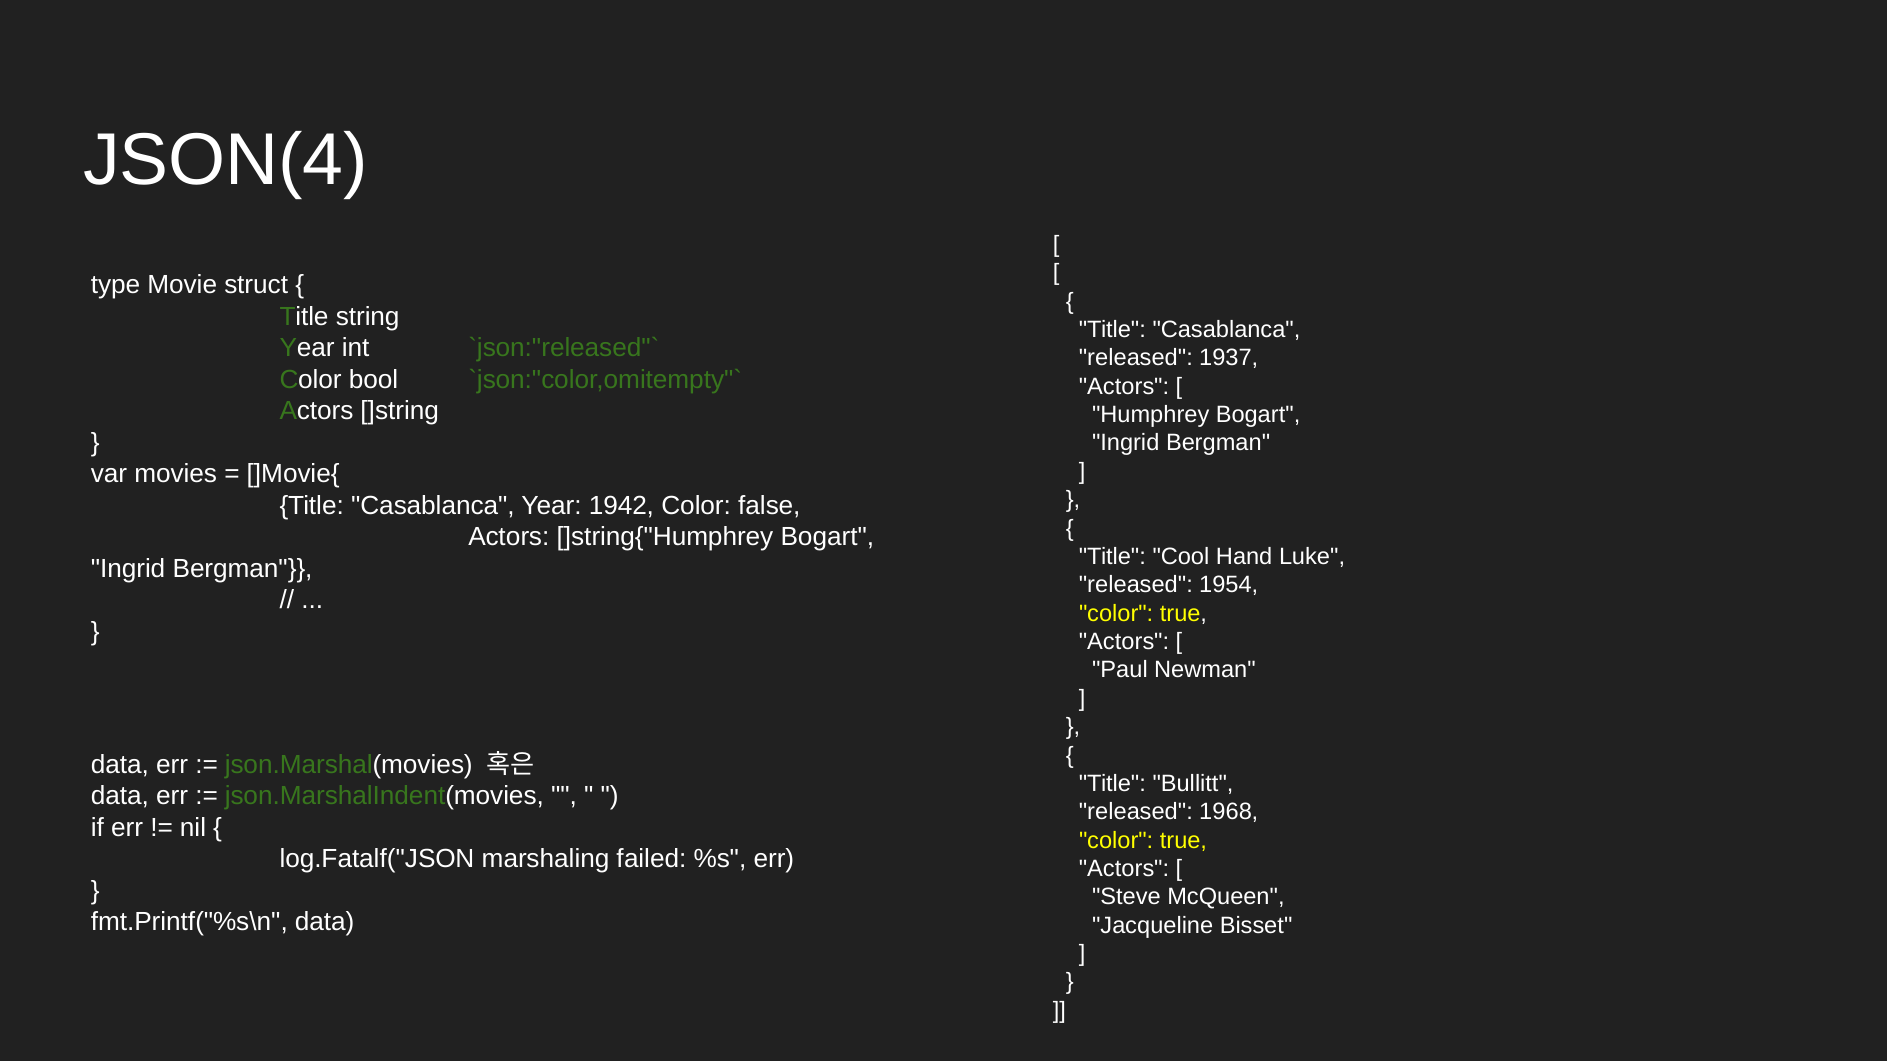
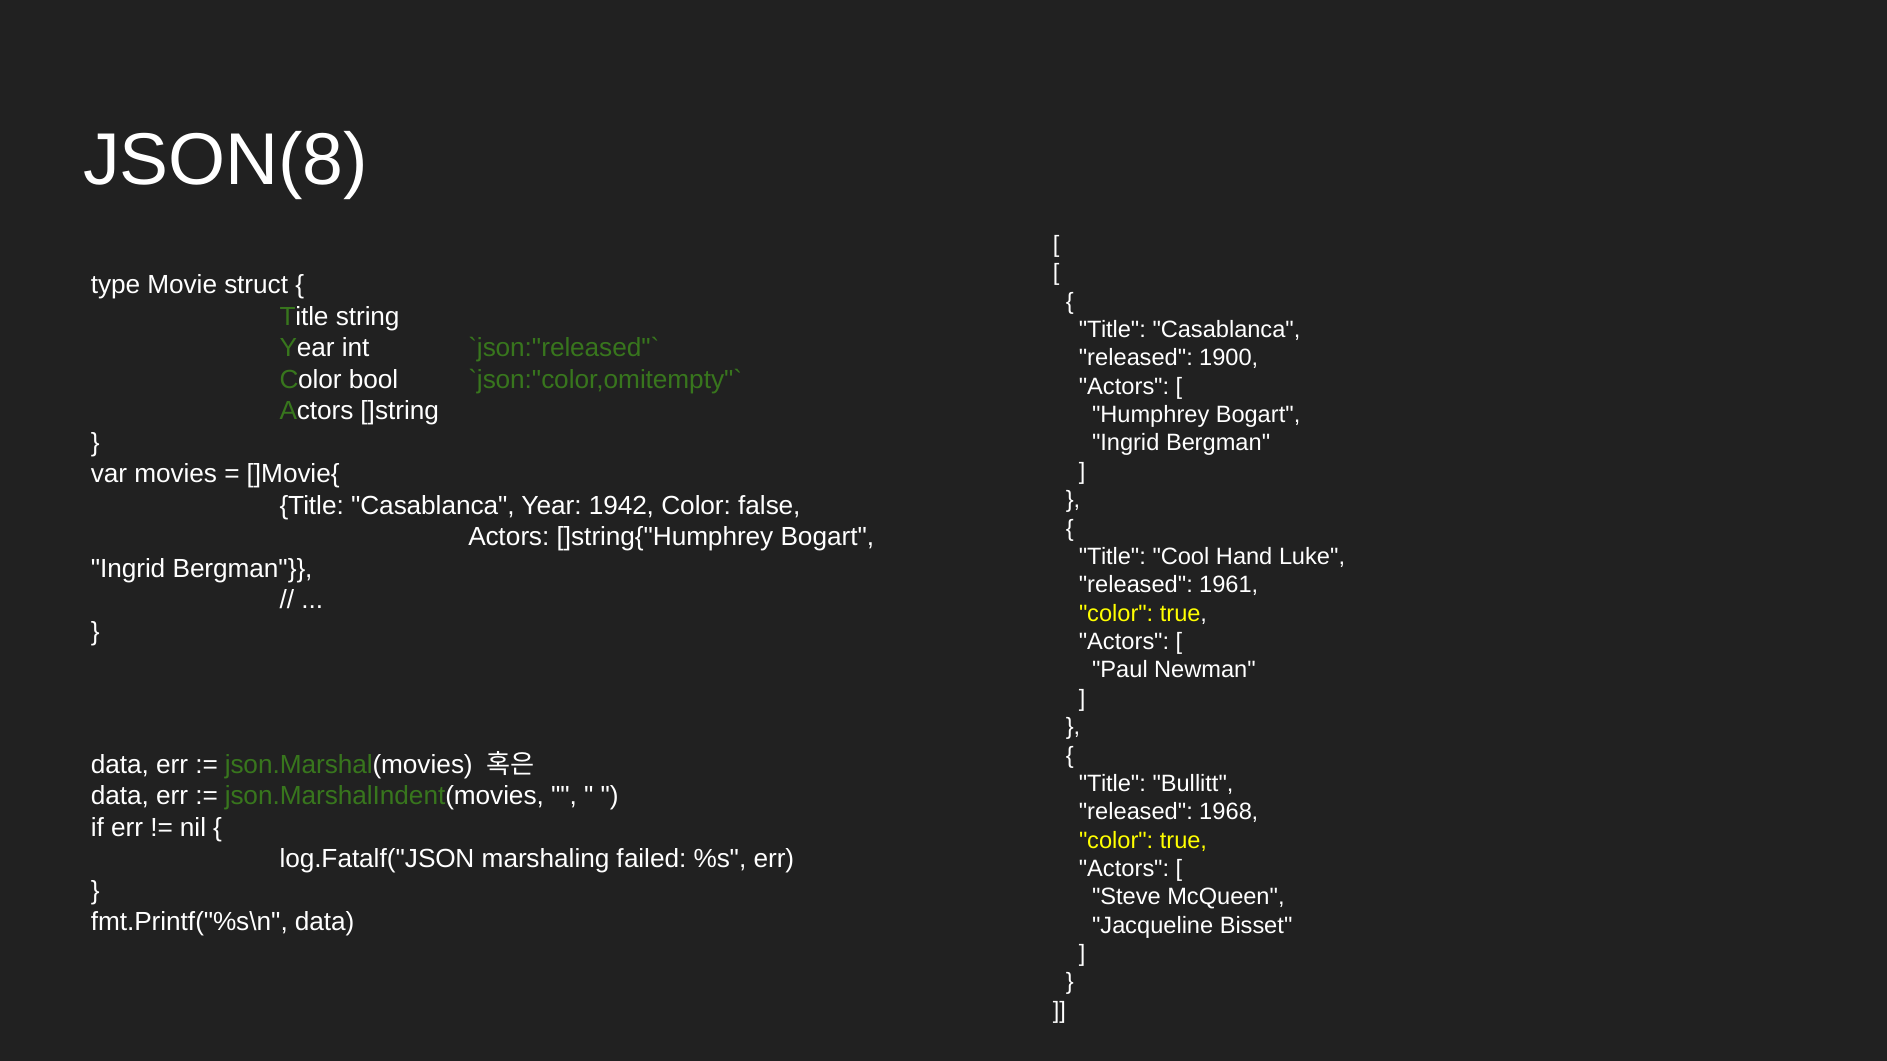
JSON(4: JSON(4 -> JSON(8
1937: 1937 -> 1900
1954: 1954 -> 1961
